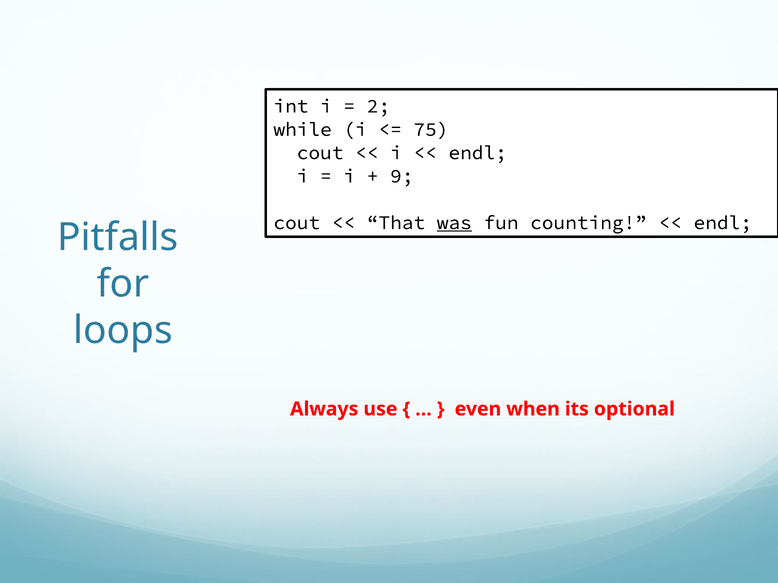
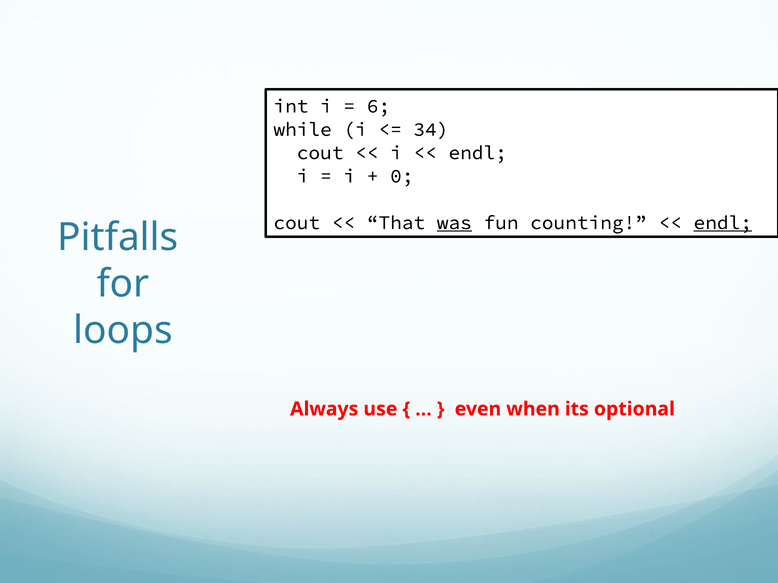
2: 2 -> 6
75: 75 -> 34
9: 9 -> 0
endl at (723, 223) underline: none -> present
